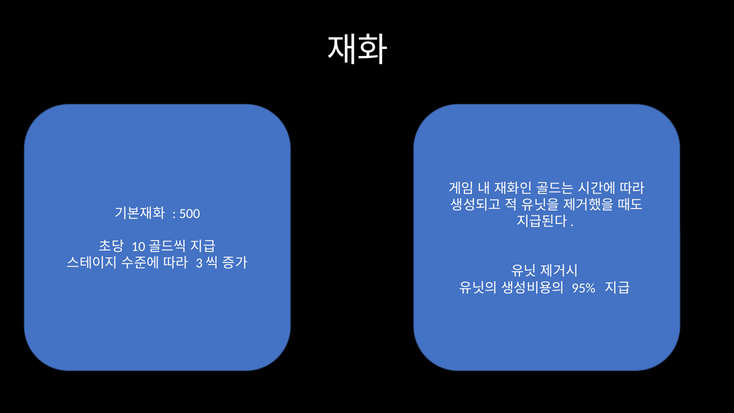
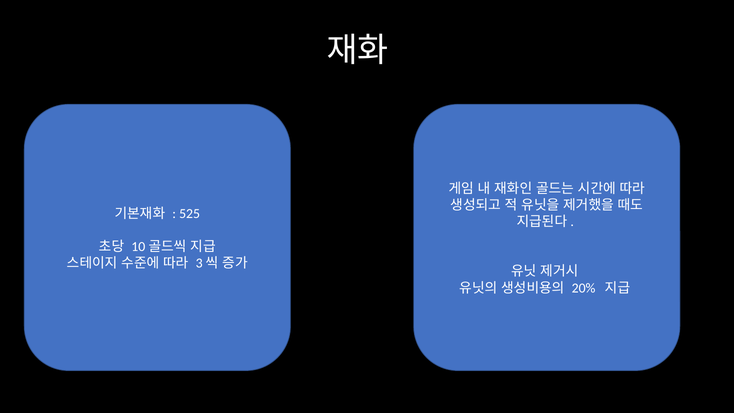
500: 500 -> 525
95%: 95% -> 20%
